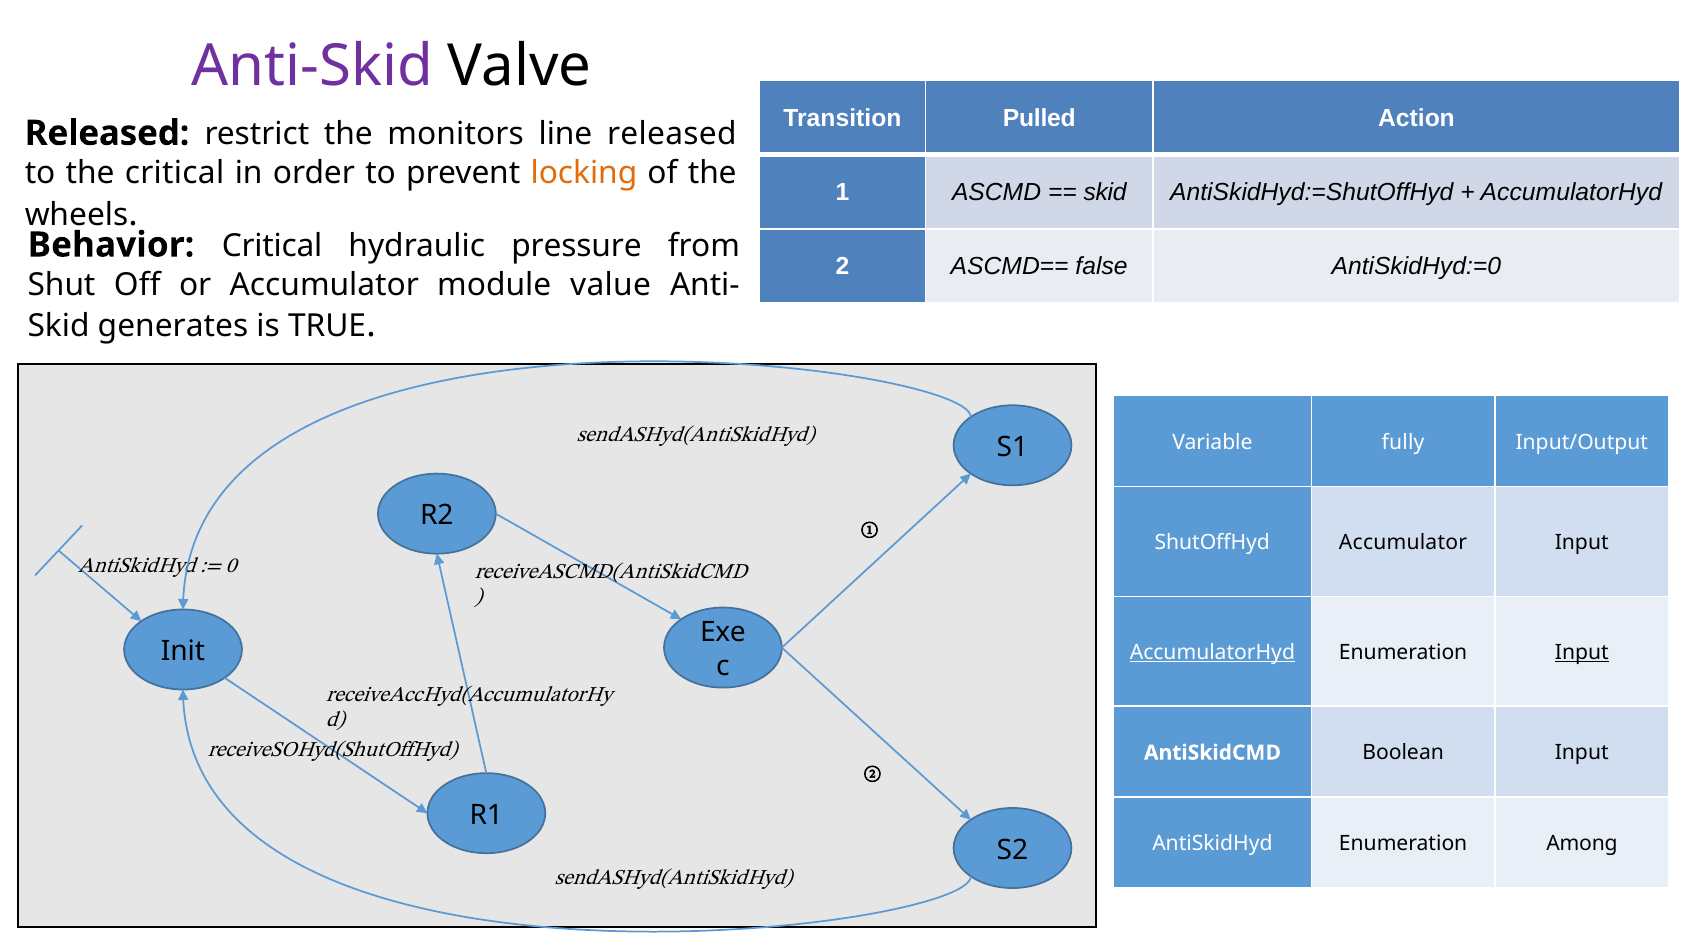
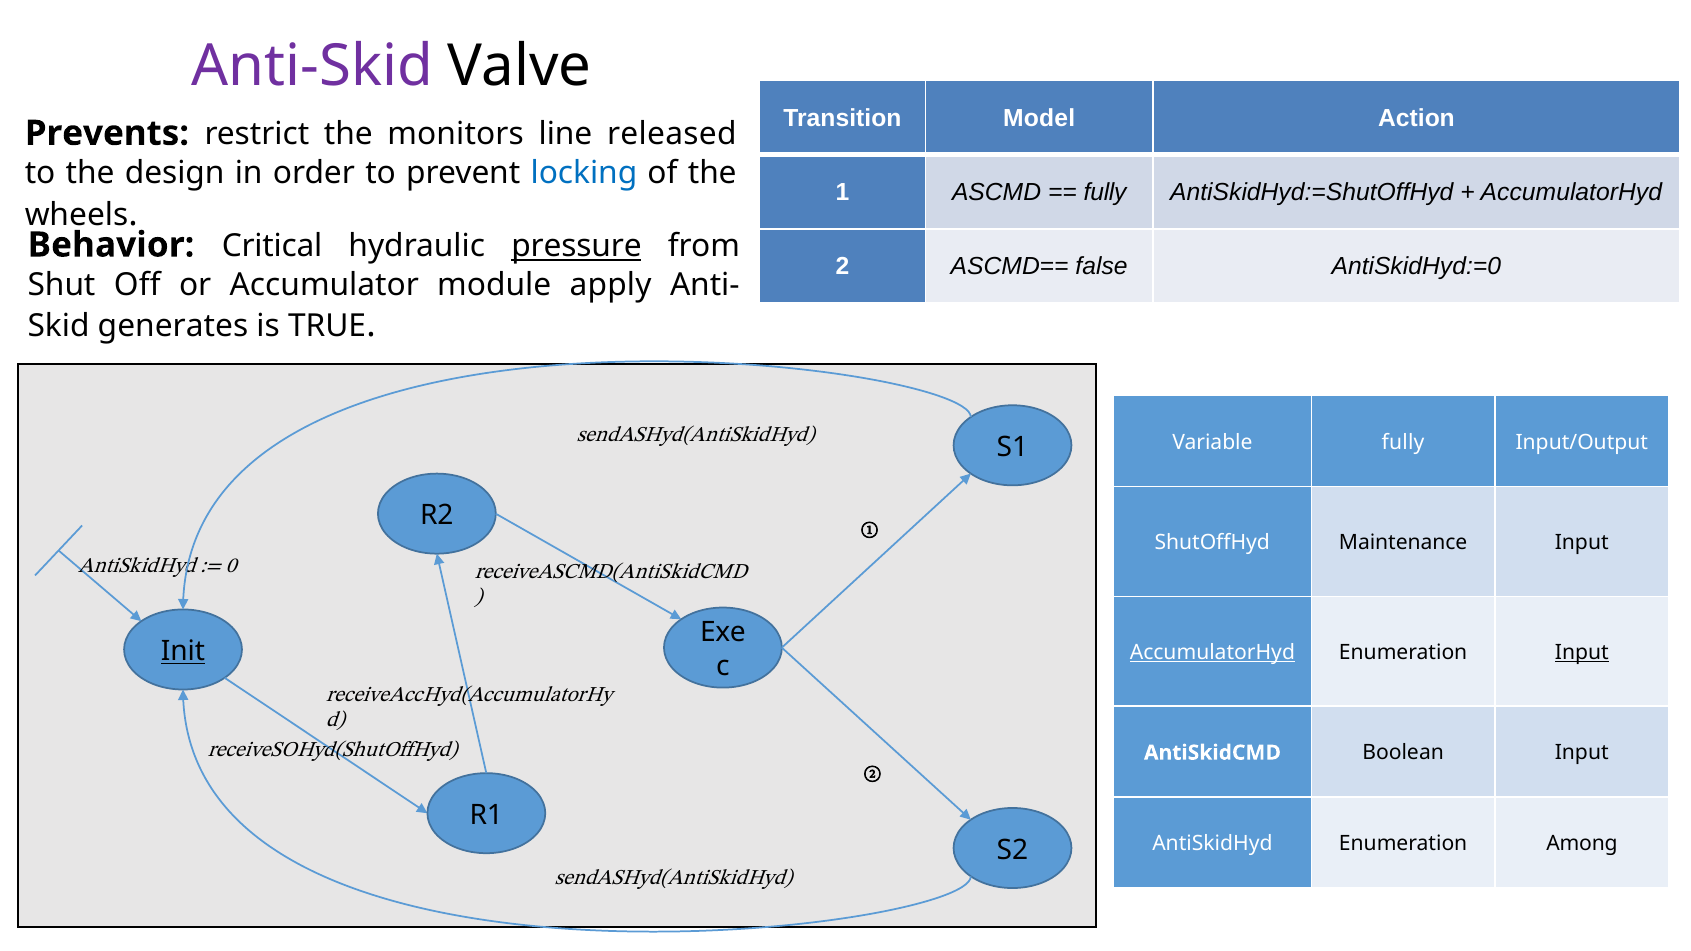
Pulled: Pulled -> Model
Released at (107, 133): Released -> Prevents
the critical: critical -> design
locking colour: orange -> blue
skid at (1105, 192): skid -> fully
pressure underline: none -> present
value: value -> apply
ShutOffHyd Accumulator: Accumulator -> Maintenance
Init underline: none -> present
